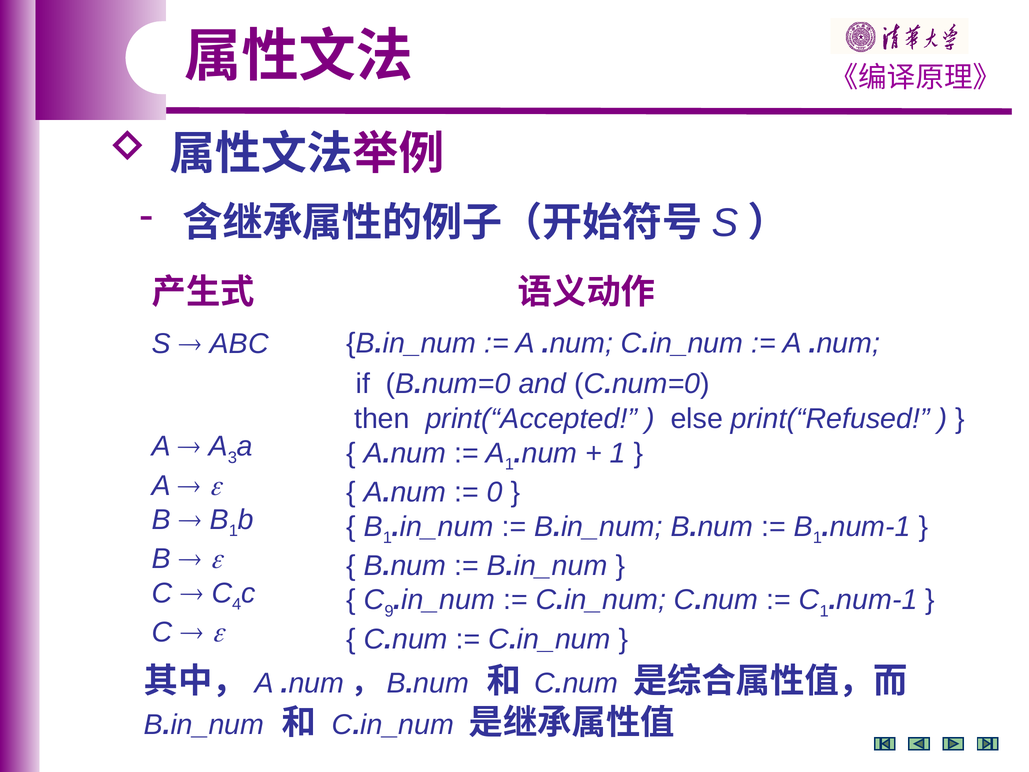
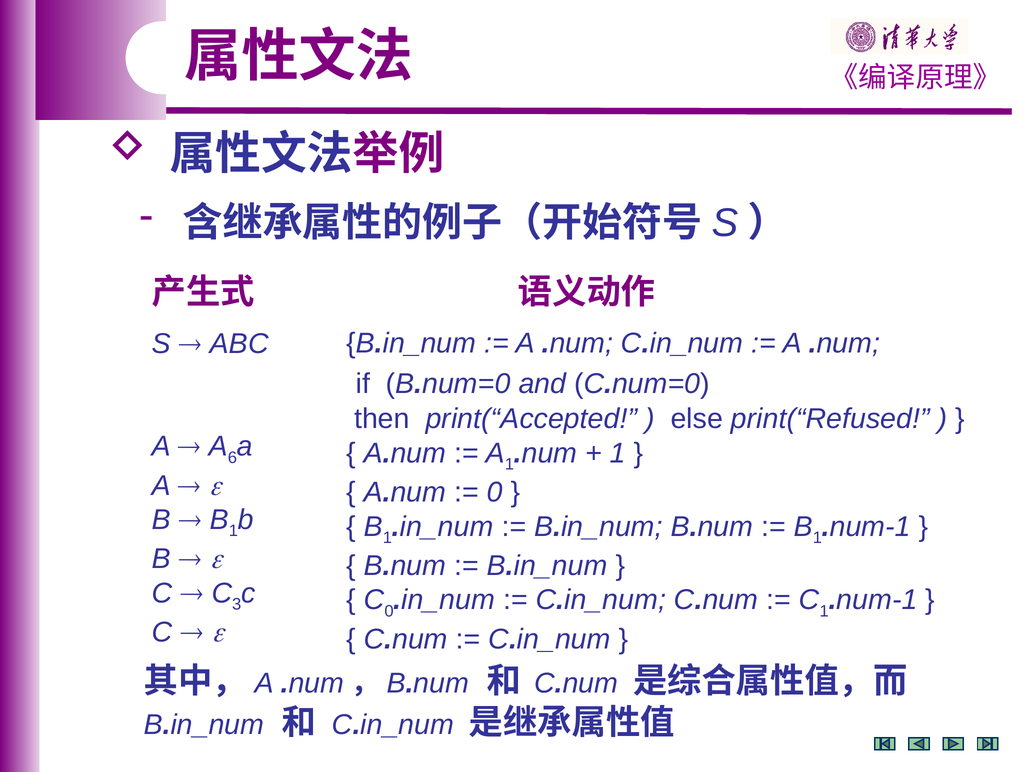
3: 3 -> 6
4: 4 -> 3
C 9: 9 -> 0
